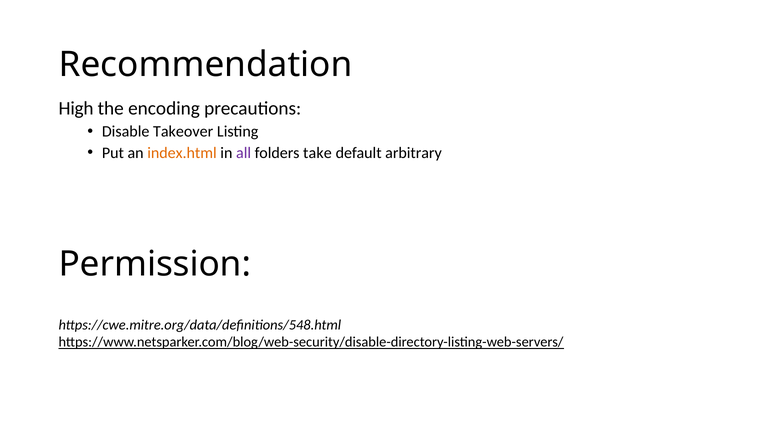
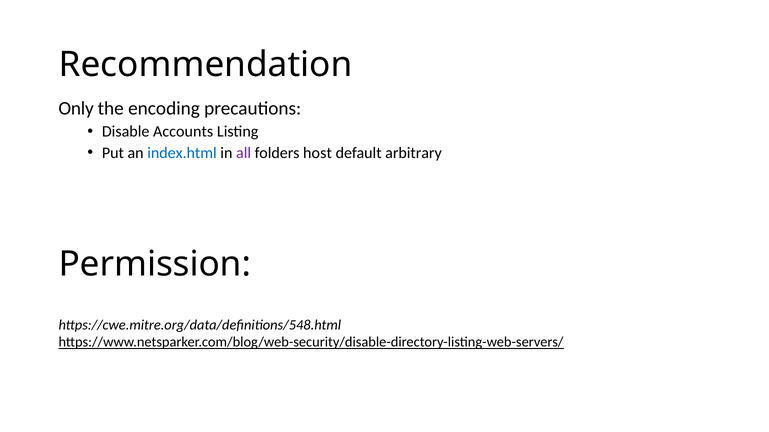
High: High -> Only
Takeover: Takeover -> Accounts
index.html colour: orange -> blue
take: take -> host
